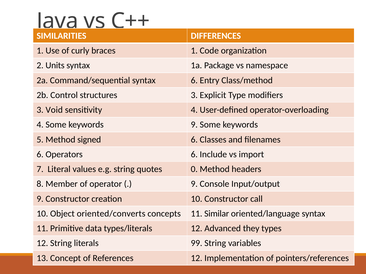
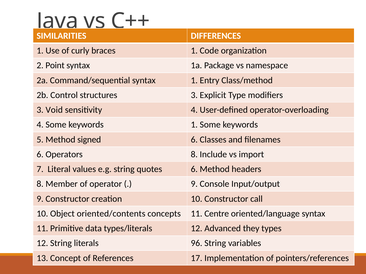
Units: Units -> Point
syntax 6: 6 -> 1
keywords 9: 9 -> 1
Operators 6: 6 -> 8
quotes 0: 0 -> 6
oriented/converts: oriented/converts -> oriented/contents
Similar: Similar -> Centre
99: 99 -> 96
References 12: 12 -> 17
